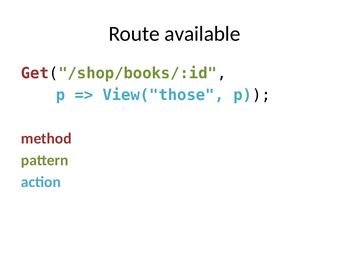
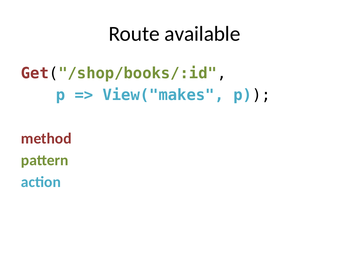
View("those: View("those -> View("makes
